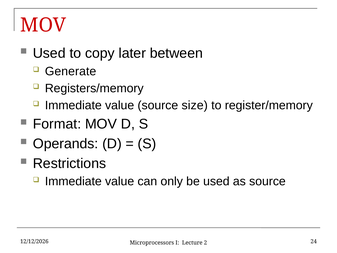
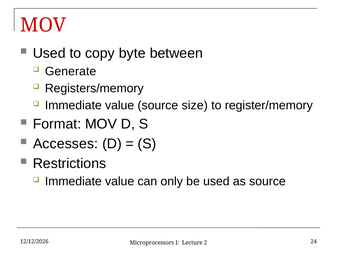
later: later -> byte
Operands: Operands -> Accesses
